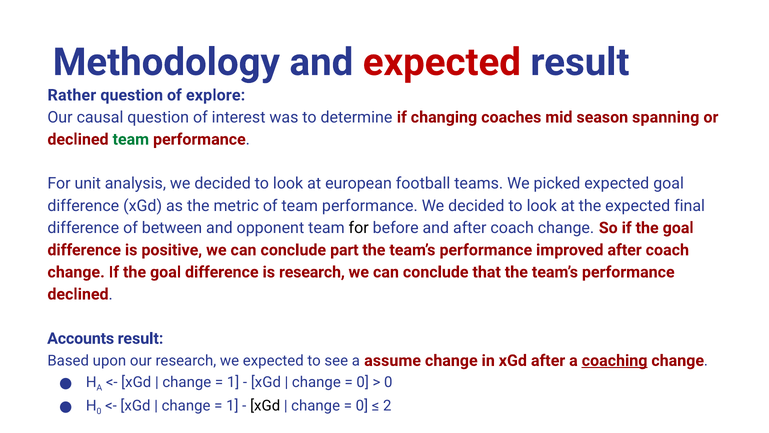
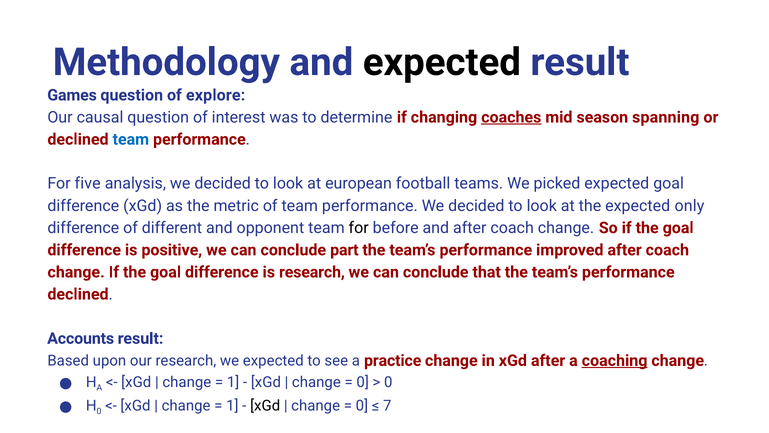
expected at (442, 62) colour: red -> black
Rather: Rather -> Games
coaches underline: none -> present
team at (131, 139) colour: green -> blue
unit: unit -> five
final: final -> only
between: between -> different
assume: assume -> practice
2: 2 -> 7
